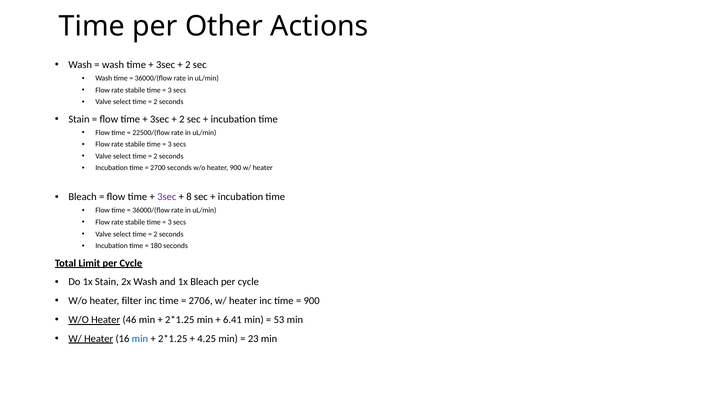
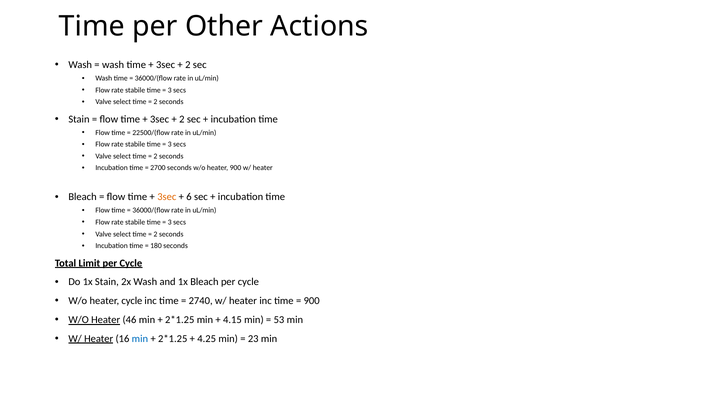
3sec at (167, 197) colour: purple -> orange
8: 8 -> 6
heater filter: filter -> cycle
2706: 2706 -> 2740
6.41: 6.41 -> 4.15
